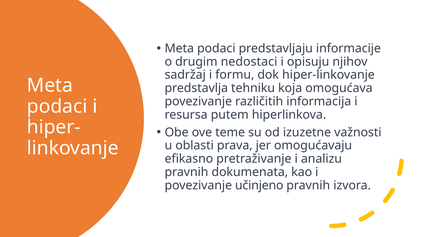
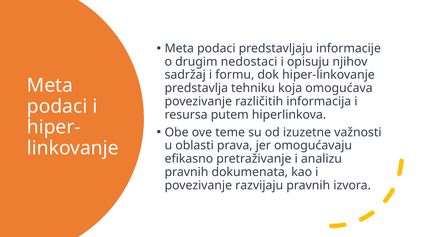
učinjeno: učinjeno -> razvijaju
